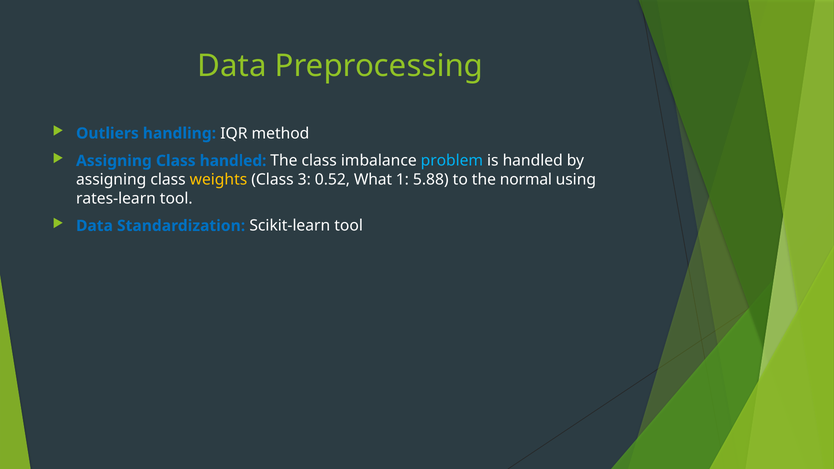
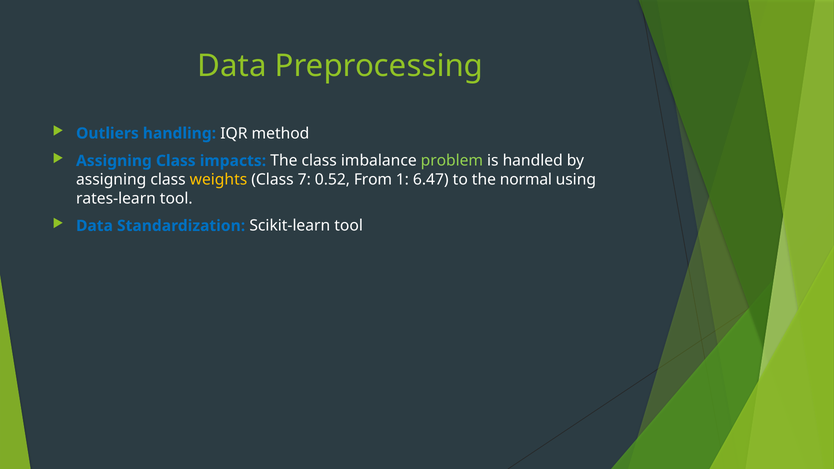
Class handled: handled -> impacts
problem colour: light blue -> light green
3: 3 -> 7
What: What -> From
5.88: 5.88 -> 6.47
